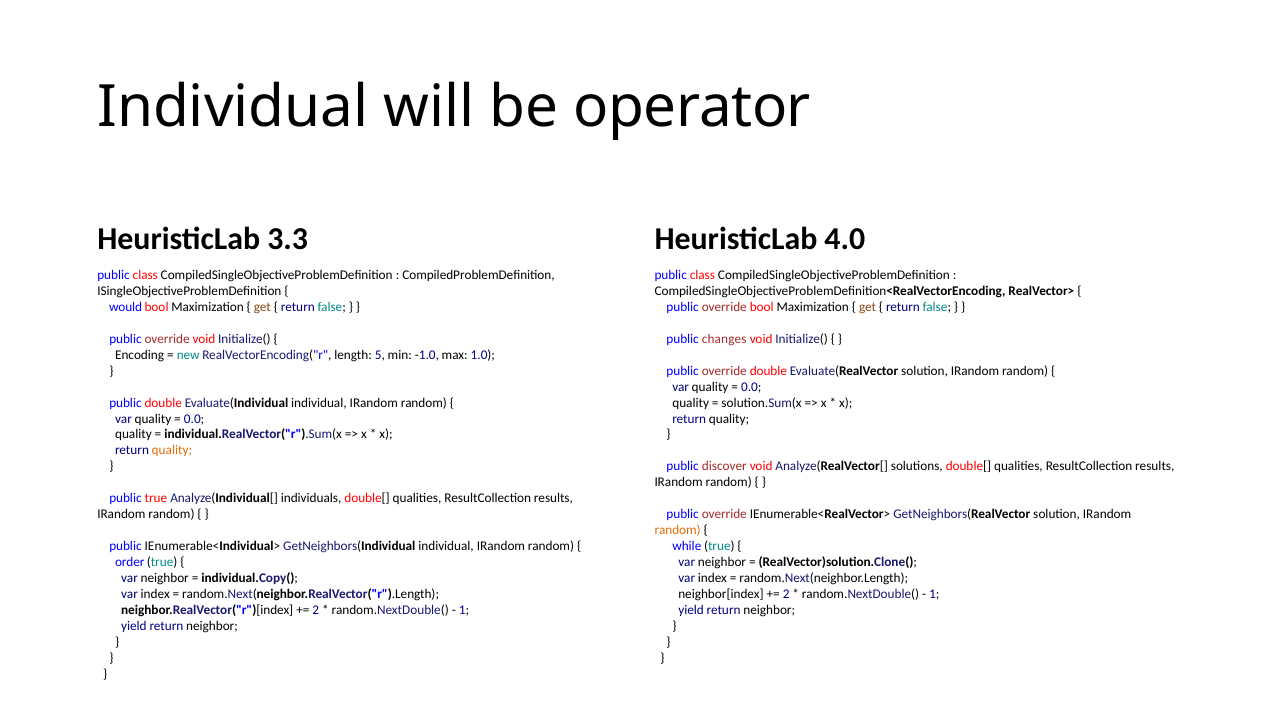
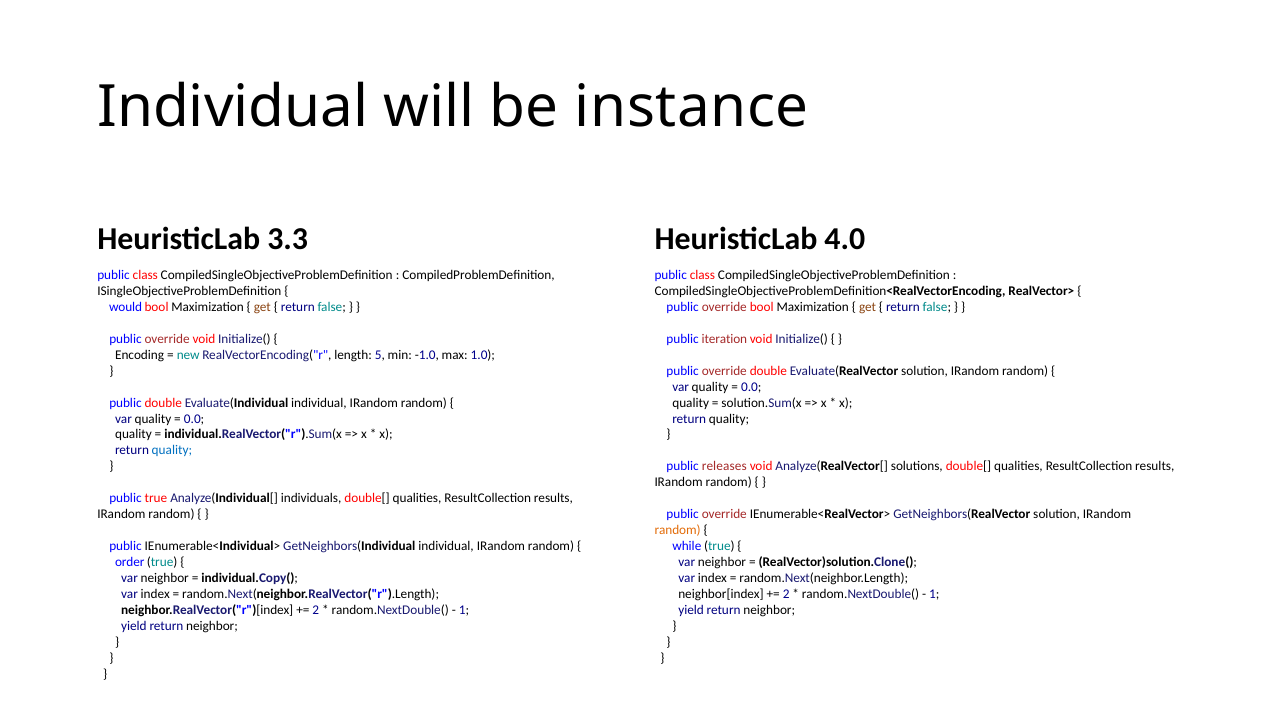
operator: operator -> instance
changes: changes -> iteration
quality at (172, 451) colour: orange -> blue
discover: discover -> releases
